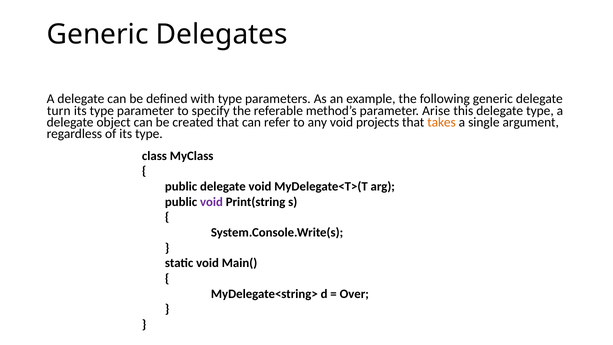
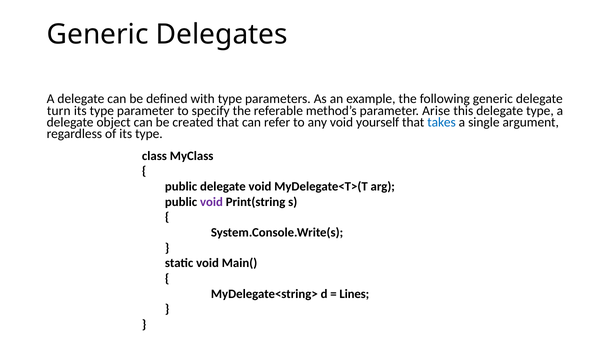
projects: projects -> yourself
takes colour: orange -> blue
Over: Over -> Lines
